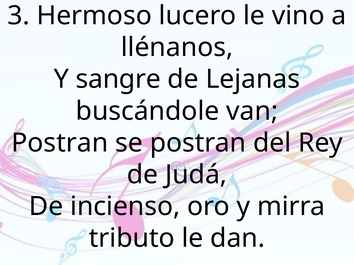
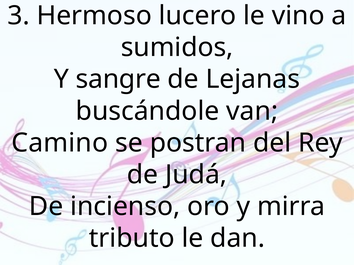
llénanos: llénanos -> sumidos
Postran at (60, 143): Postran -> Camino
